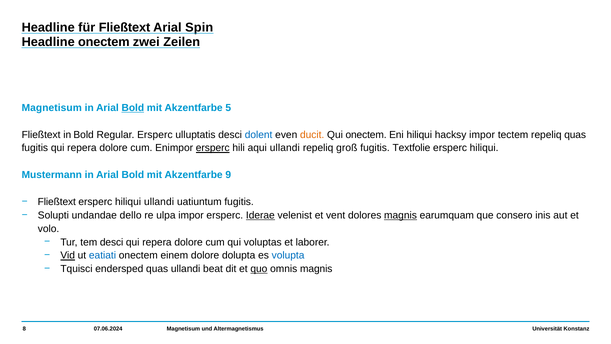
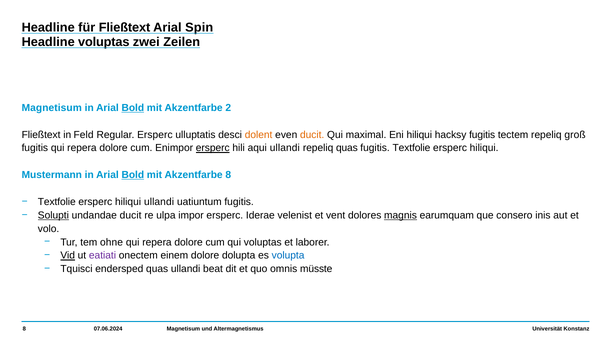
Headline onectem: onectem -> voluptas
5: 5 -> 2
in Bold: Bold -> Feld
dolent colour: blue -> orange
Qui onectem: onectem -> maximal
hacksy impor: impor -> fugitis
repeliq quas: quas -> groß
repeliq groß: groß -> quas
Bold at (133, 175) underline: none -> present
Akzentfarbe 9: 9 -> 8
Fließtext at (57, 202): Fließtext -> Textfolie
Solupti underline: none -> present
undandae dello: dello -> ducit
Iderae underline: present -> none
tem desci: desci -> ohne
eatiati colour: blue -> purple
quo underline: present -> none
omnis magnis: magnis -> müsste
